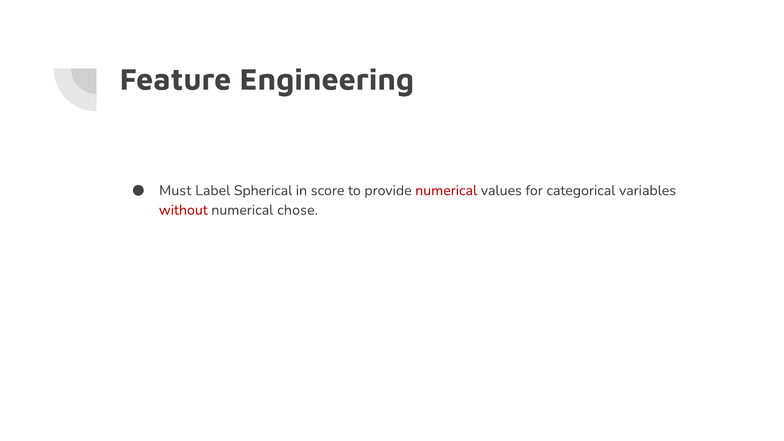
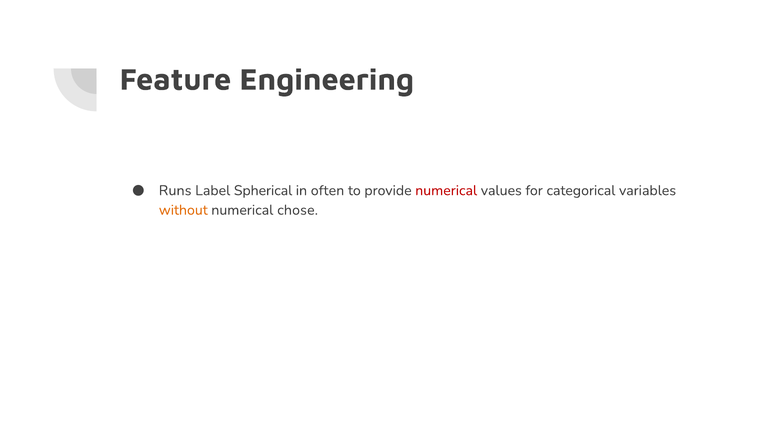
Must: Must -> Runs
score: score -> often
without colour: red -> orange
